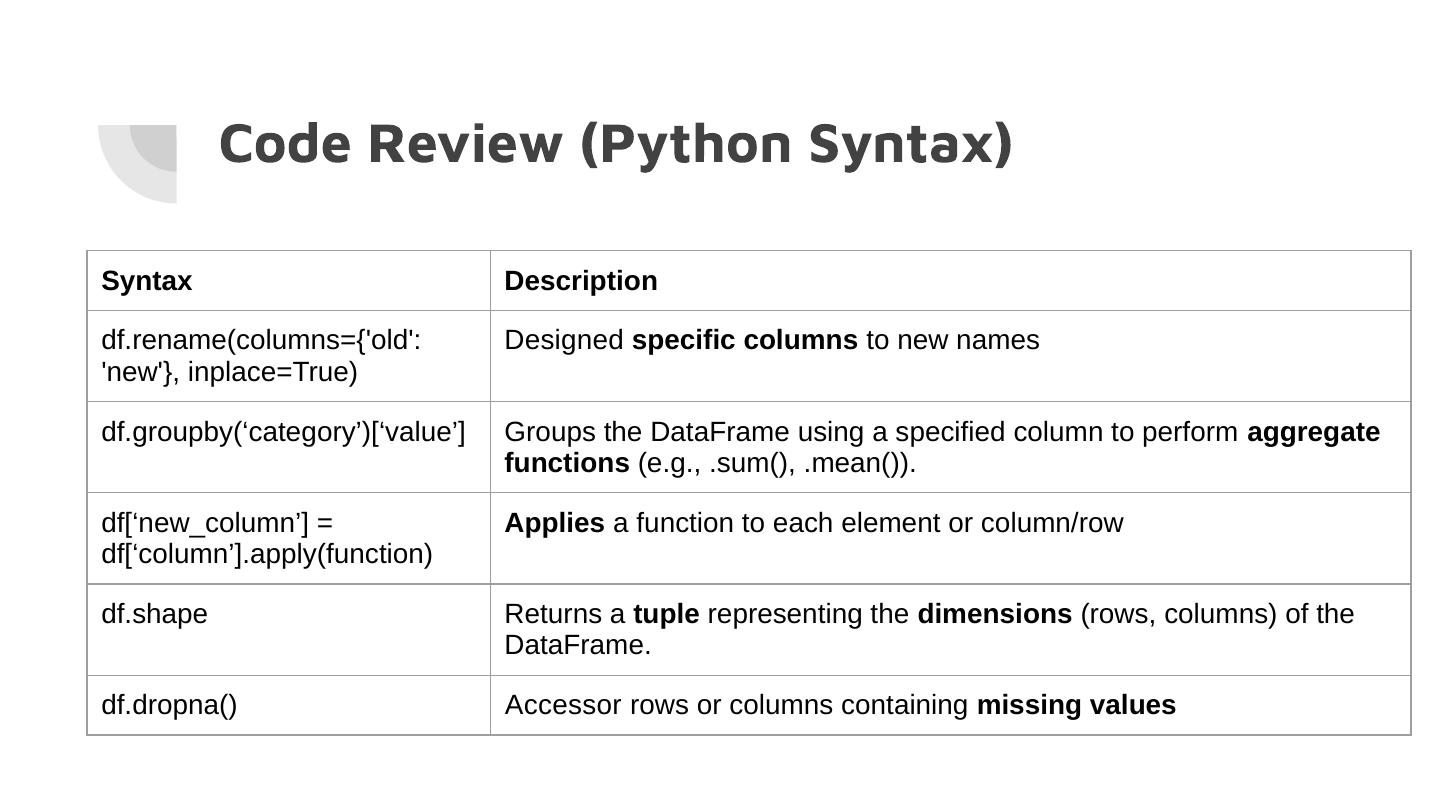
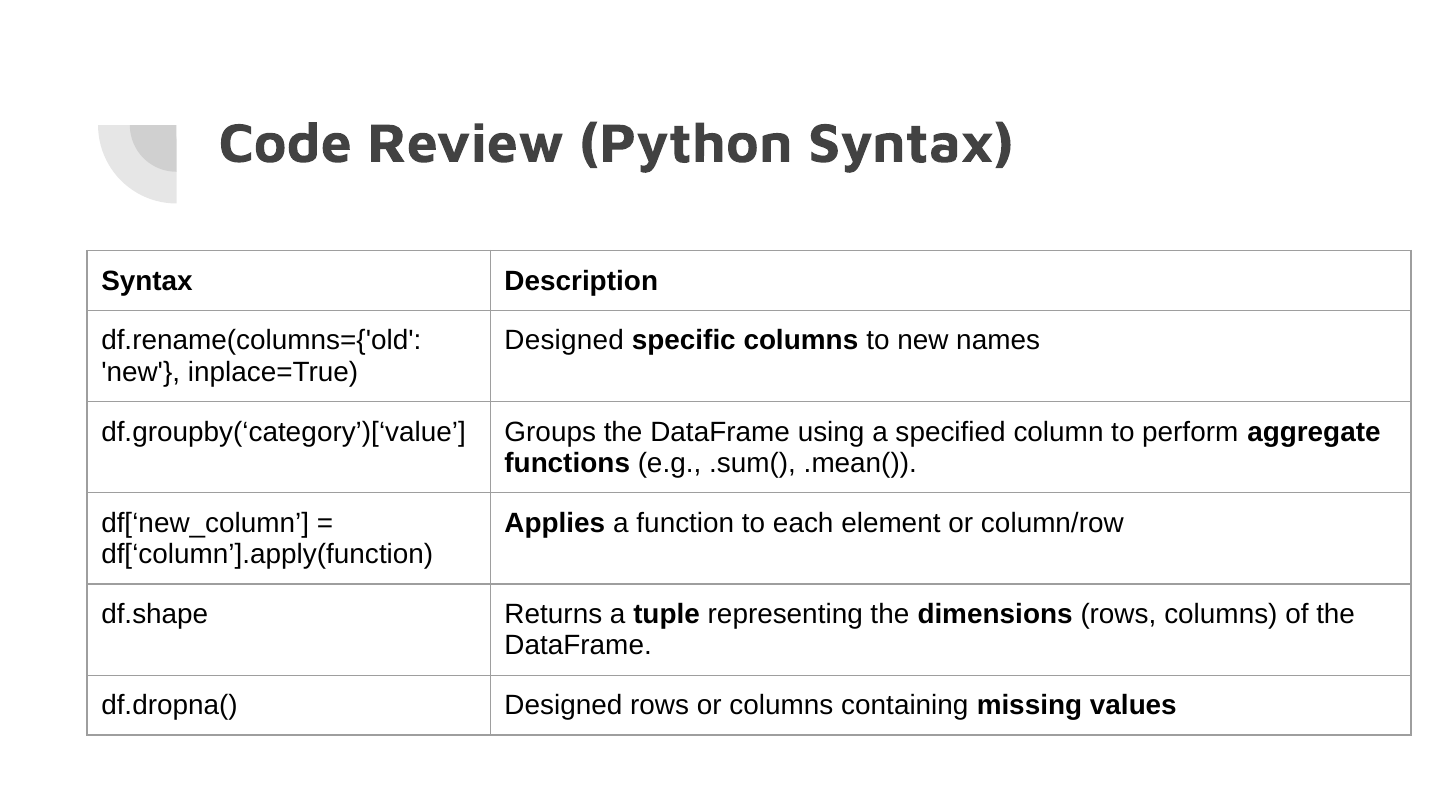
df.dropna( Accessor: Accessor -> Designed
